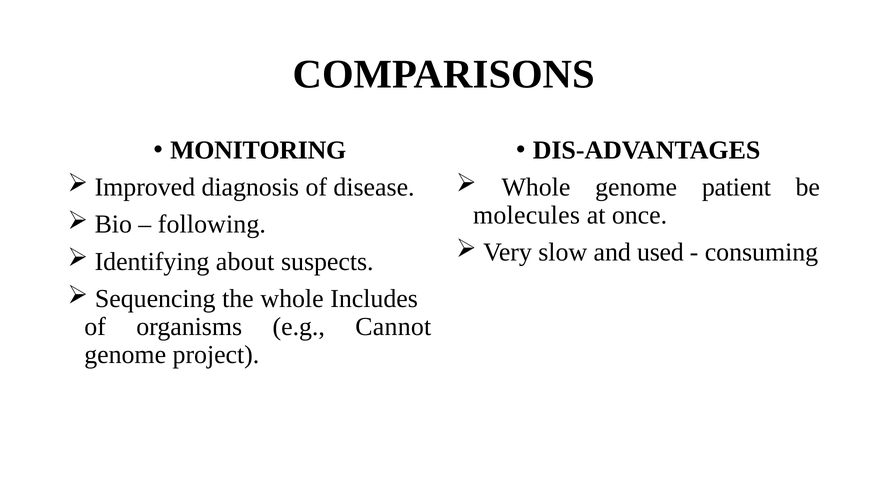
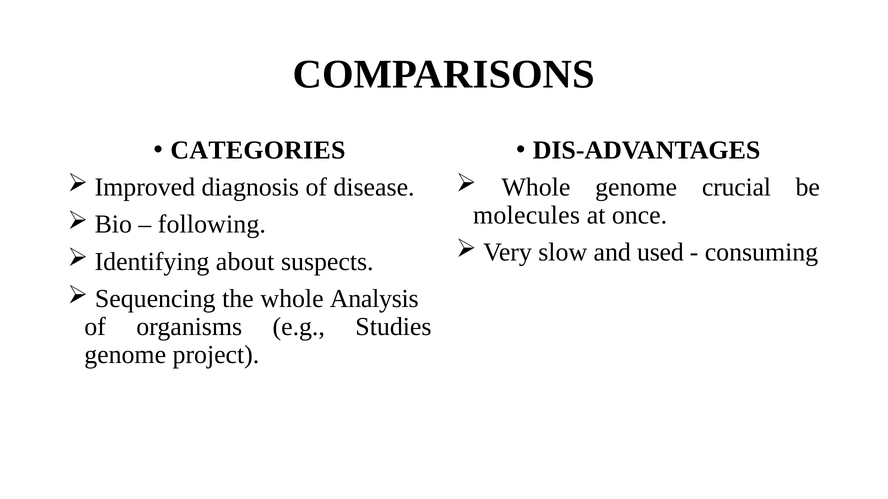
MONITORING: MONITORING -> CATEGORIES
patient: patient -> crucial
Includes: Includes -> Analysis
Cannot: Cannot -> Studies
